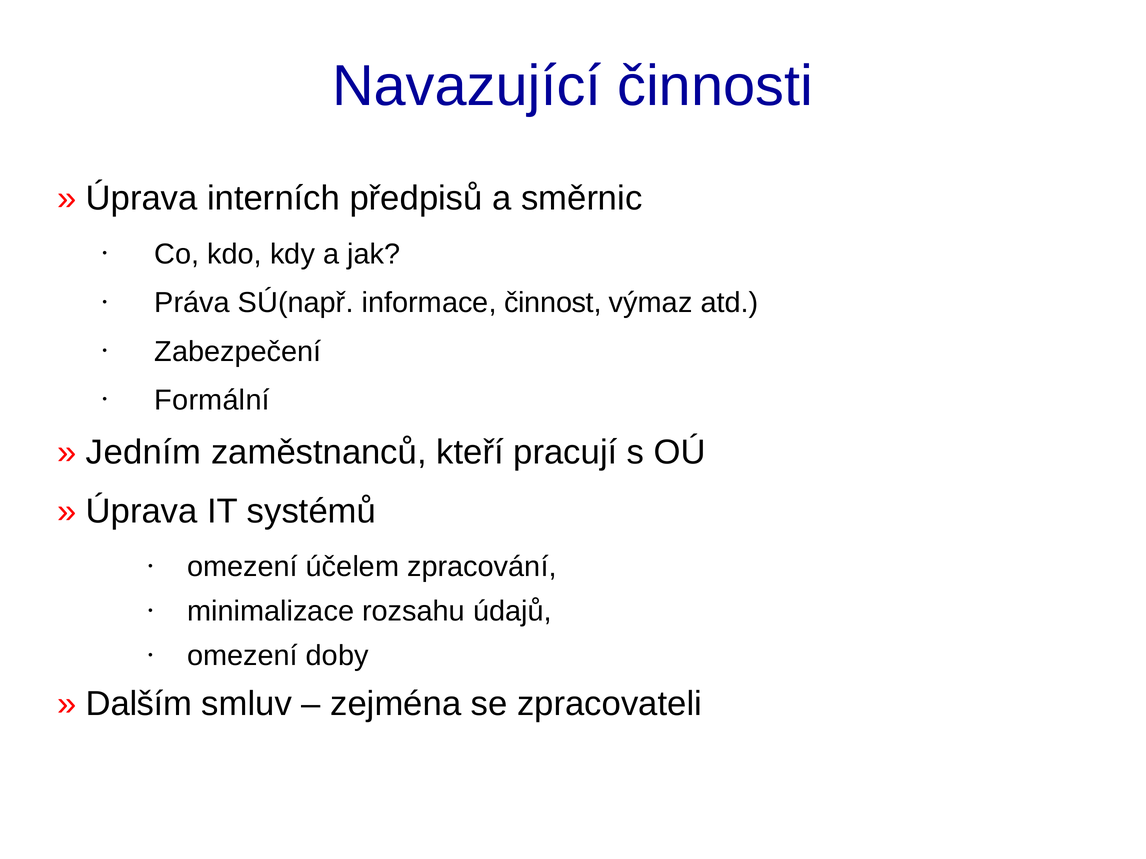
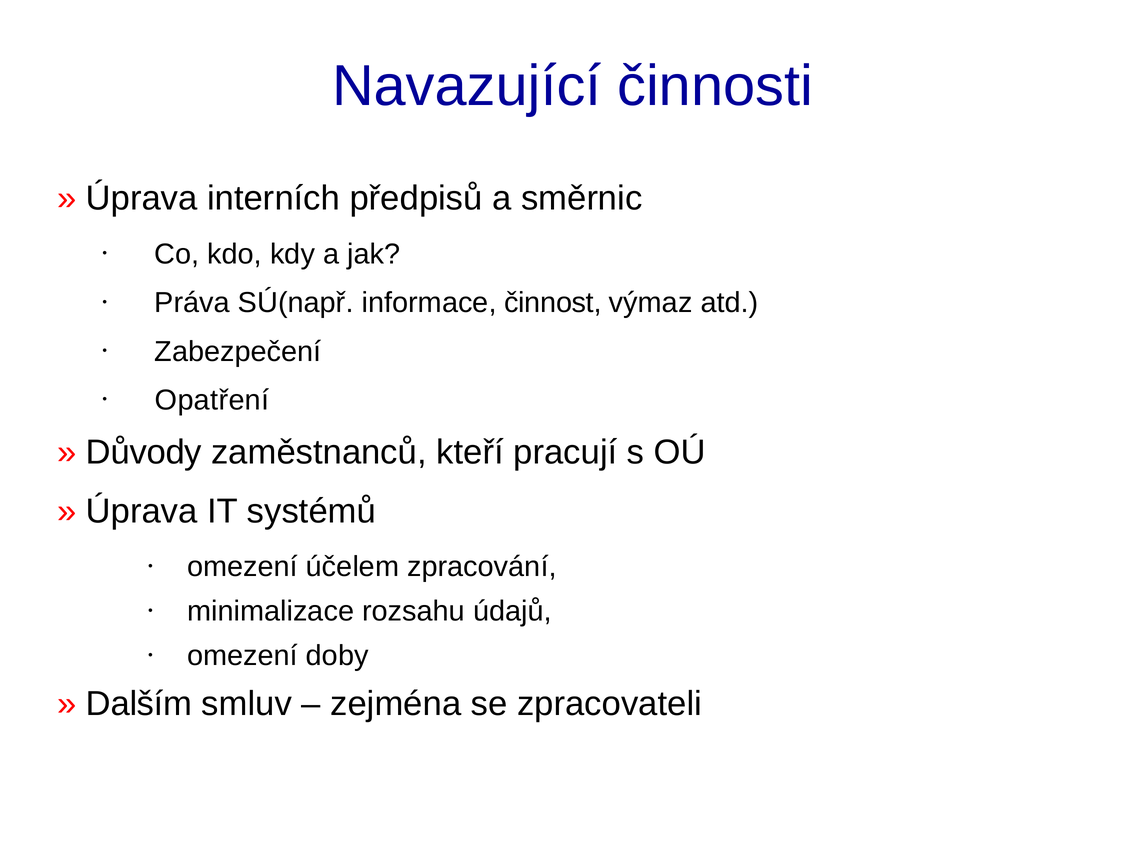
Formální: Formální -> Opatření
Jedním: Jedním -> Důvody
